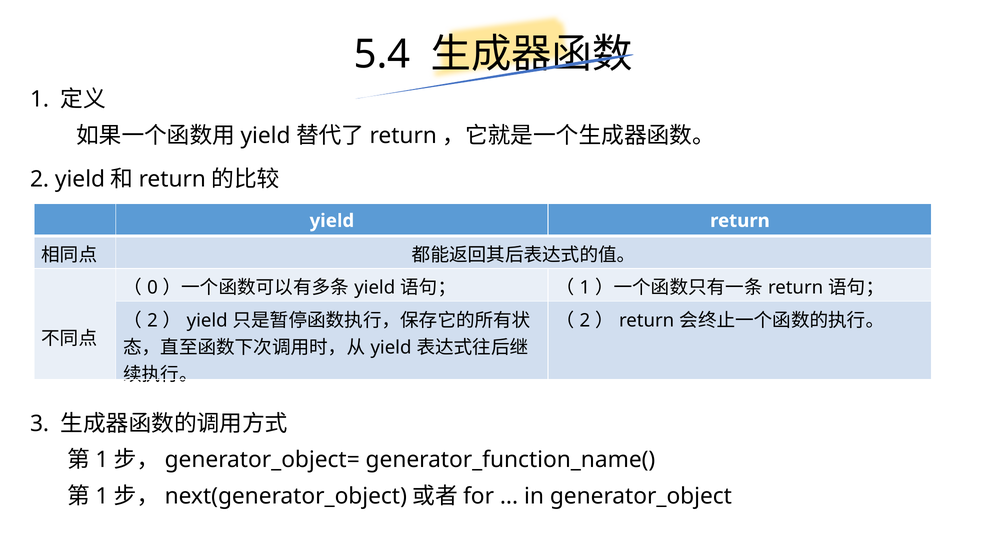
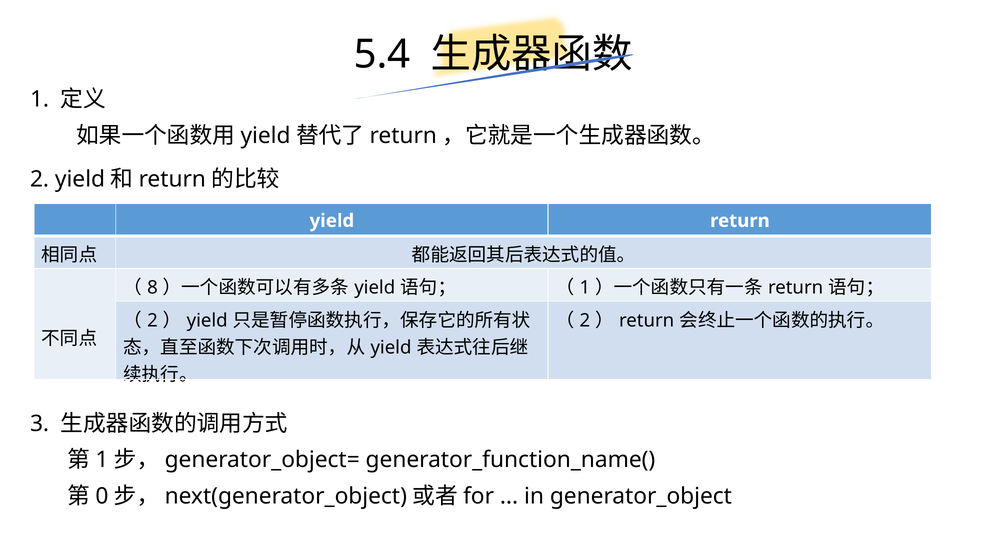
0: 0 -> 8
1 at (102, 497): 1 -> 0
